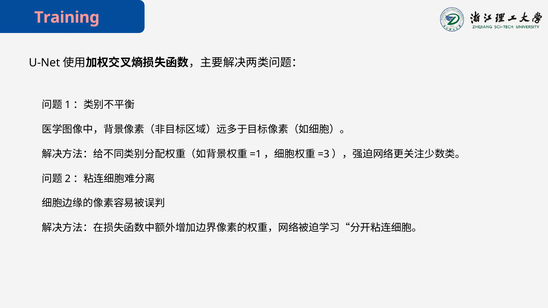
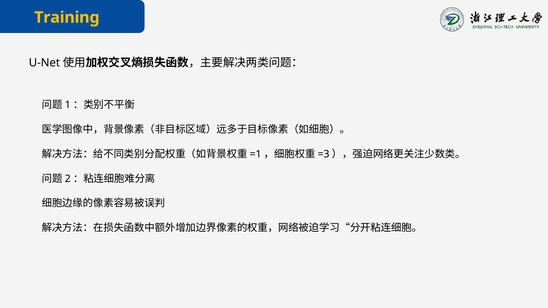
Training colour: pink -> yellow
